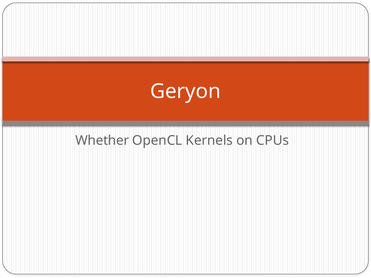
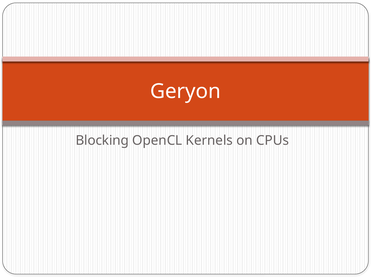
Whether: Whether -> Blocking
